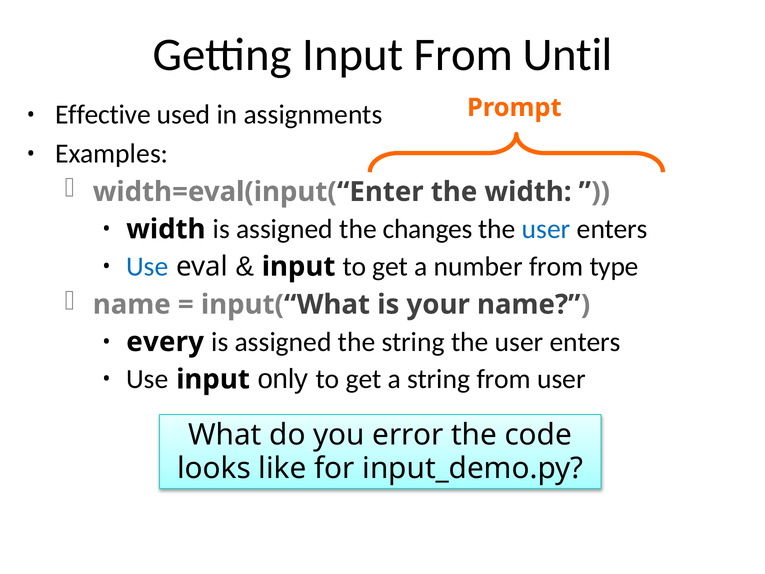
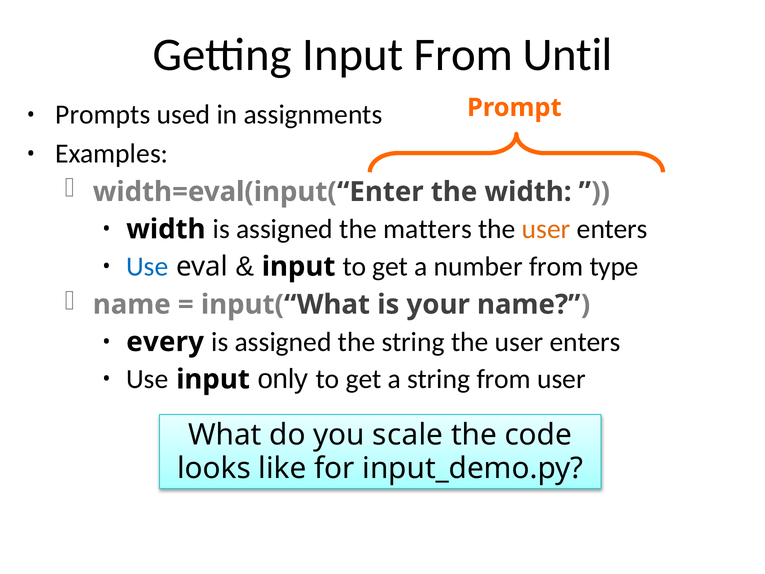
Effective: Effective -> Prompts
changes: changes -> matters
user at (546, 229) colour: blue -> orange
error: error -> scale
